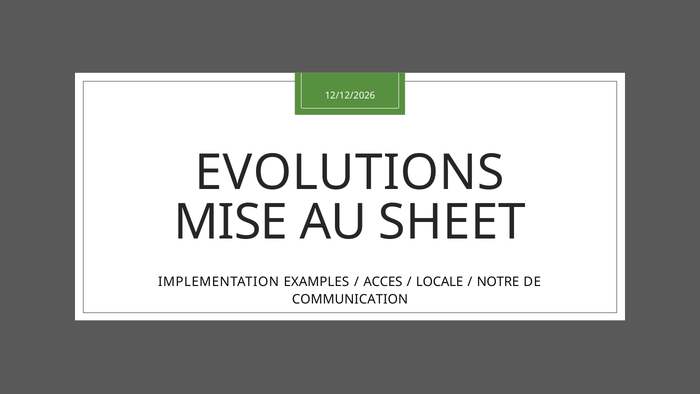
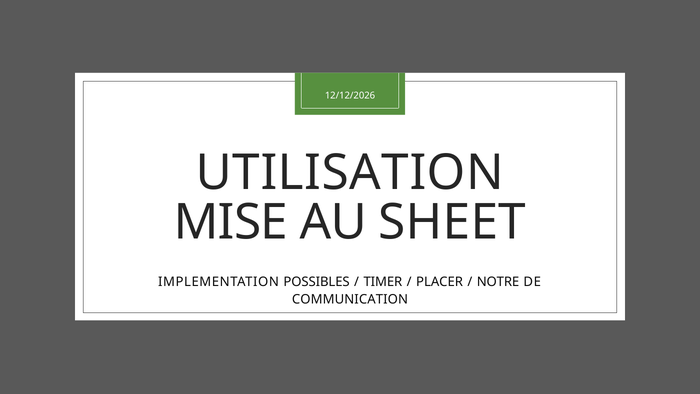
EVOLUTIONS: EVOLUTIONS -> UTILISATION
EXAMPLES: EXAMPLES -> POSSIBLES
ACCES: ACCES -> TIMER
LOCALE: LOCALE -> PLACER
